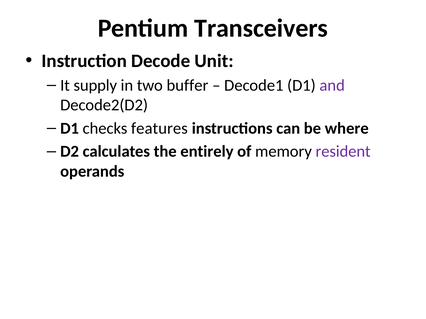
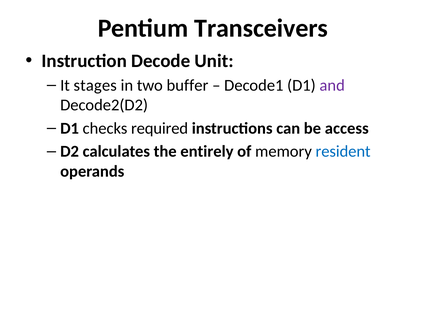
supply: supply -> stages
features: features -> required
where: where -> access
resident colour: purple -> blue
